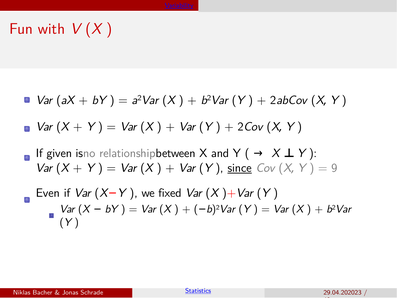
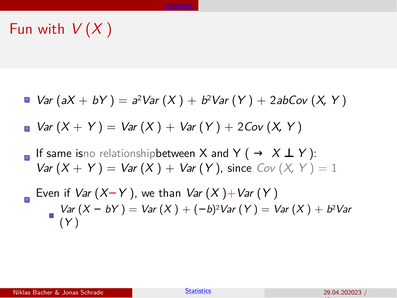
given: given -> same
since underline: present -> none
9: 9 -> 1
fixed: fixed -> than
